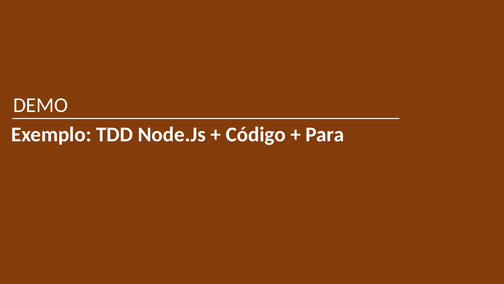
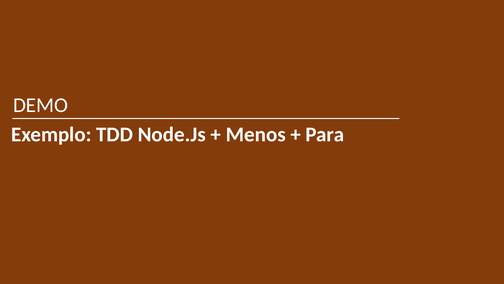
Código: Código -> Menos
